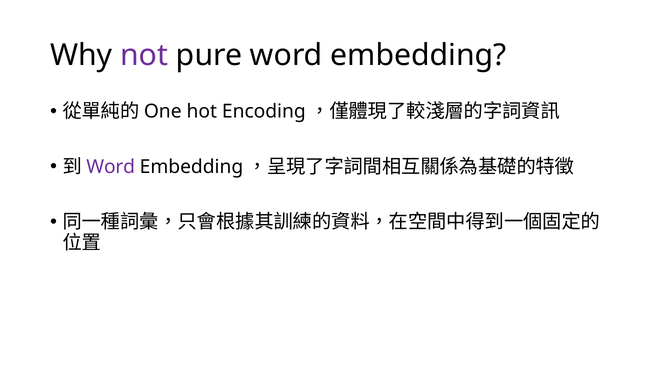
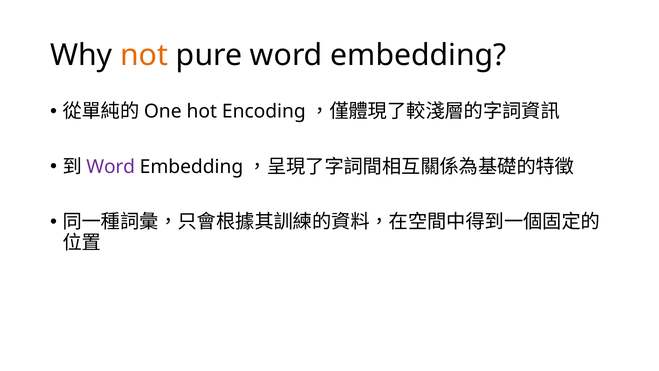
not colour: purple -> orange
